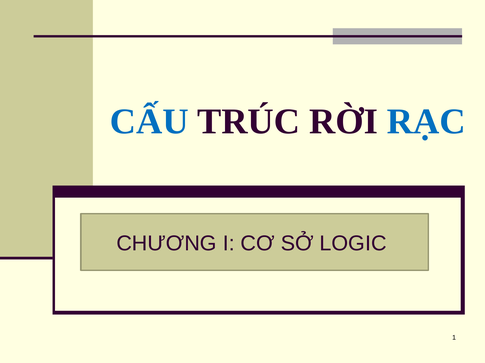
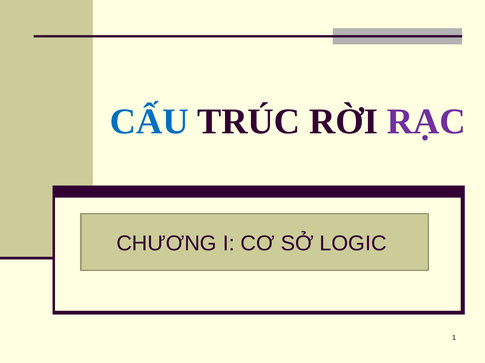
RẠC colour: blue -> purple
